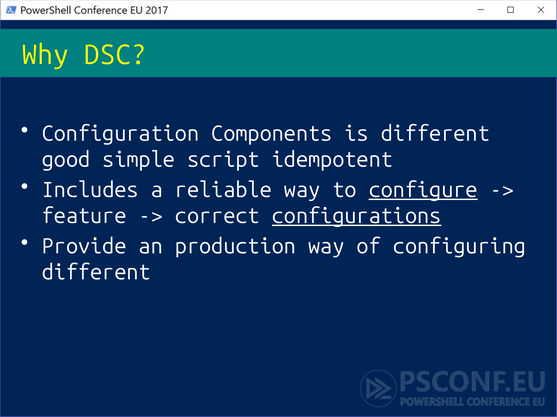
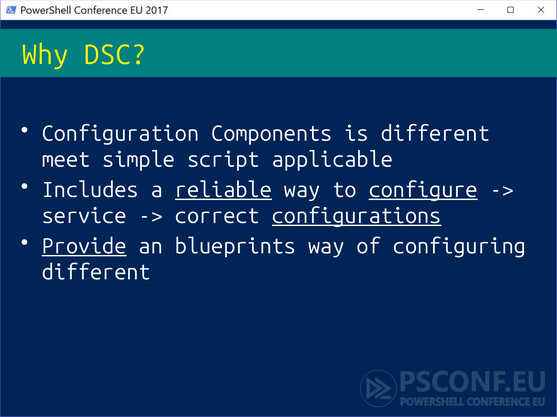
good: good -> meet
idempotent: idempotent -> applicable
reliable underline: none -> present
feature: feature -> service
Provide underline: none -> present
production: production -> blueprints
